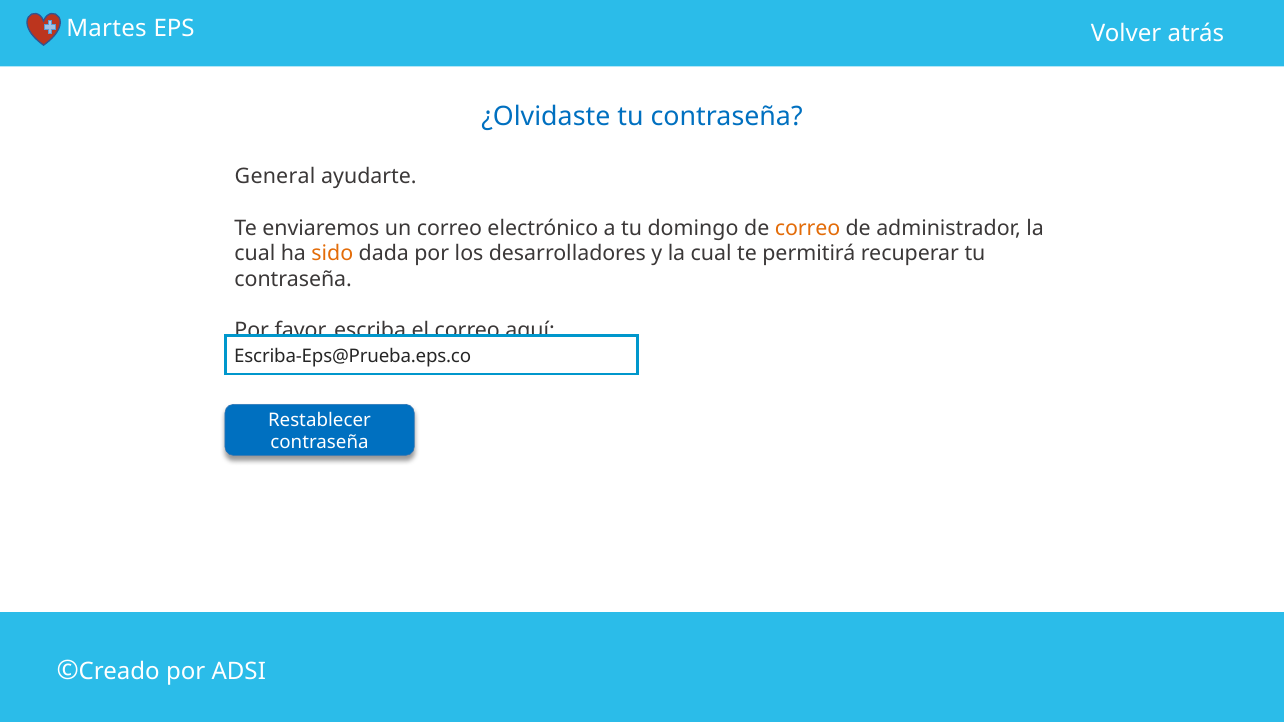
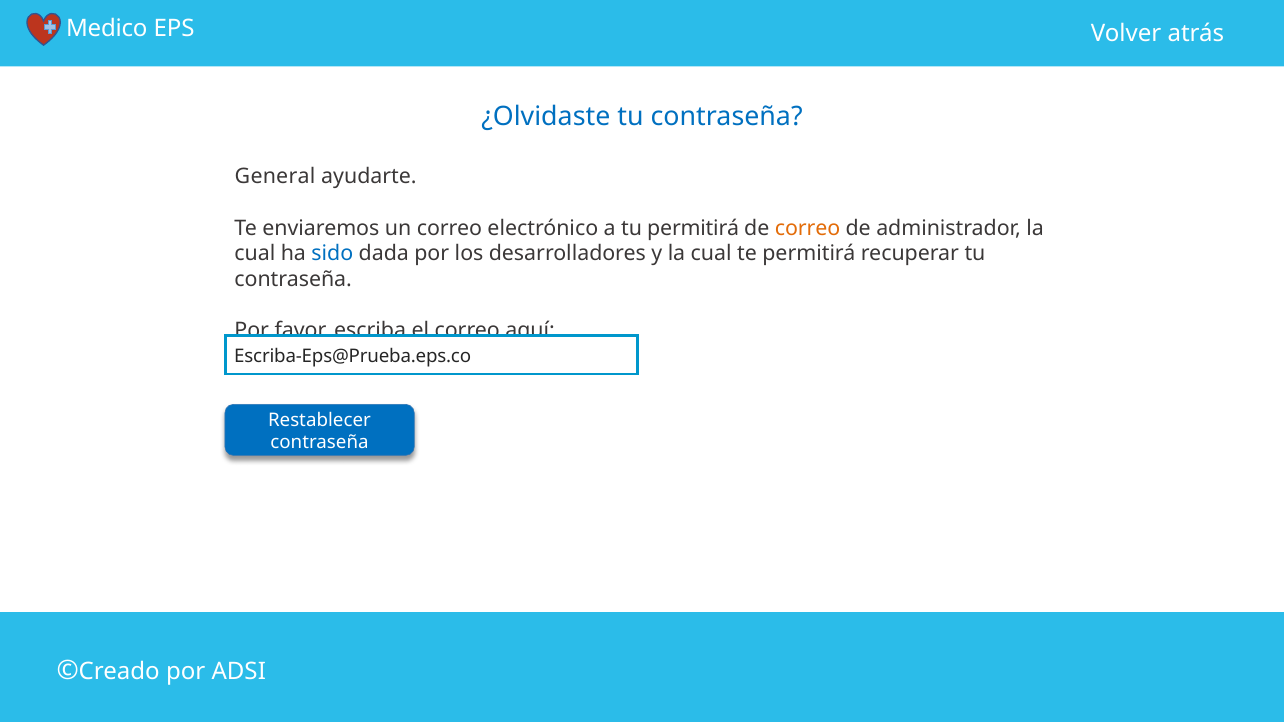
Martes: Martes -> Medico
tu domingo: domingo -> permitirá
sido colour: orange -> blue
